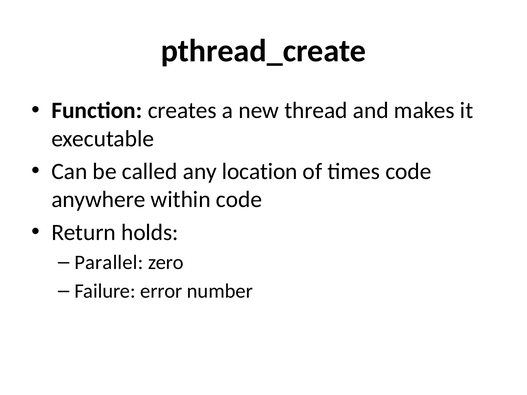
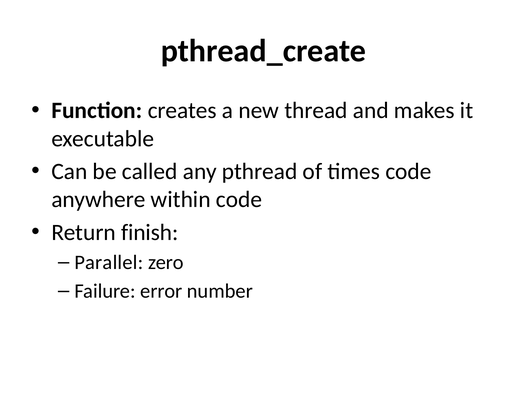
location: location -> pthread
holds: holds -> finish
